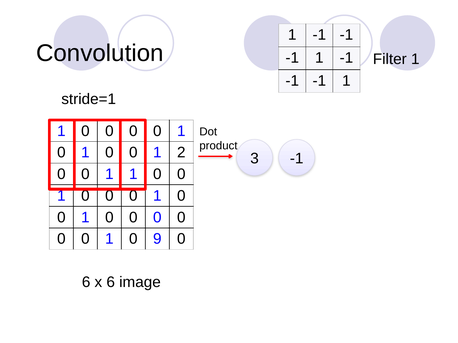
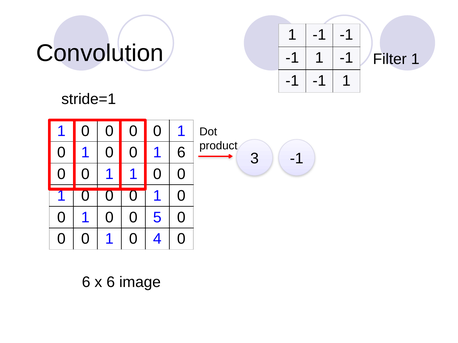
1 2: 2 -> 6
0 at (157, 218): 0 -> 5
9: 9 -> 4
